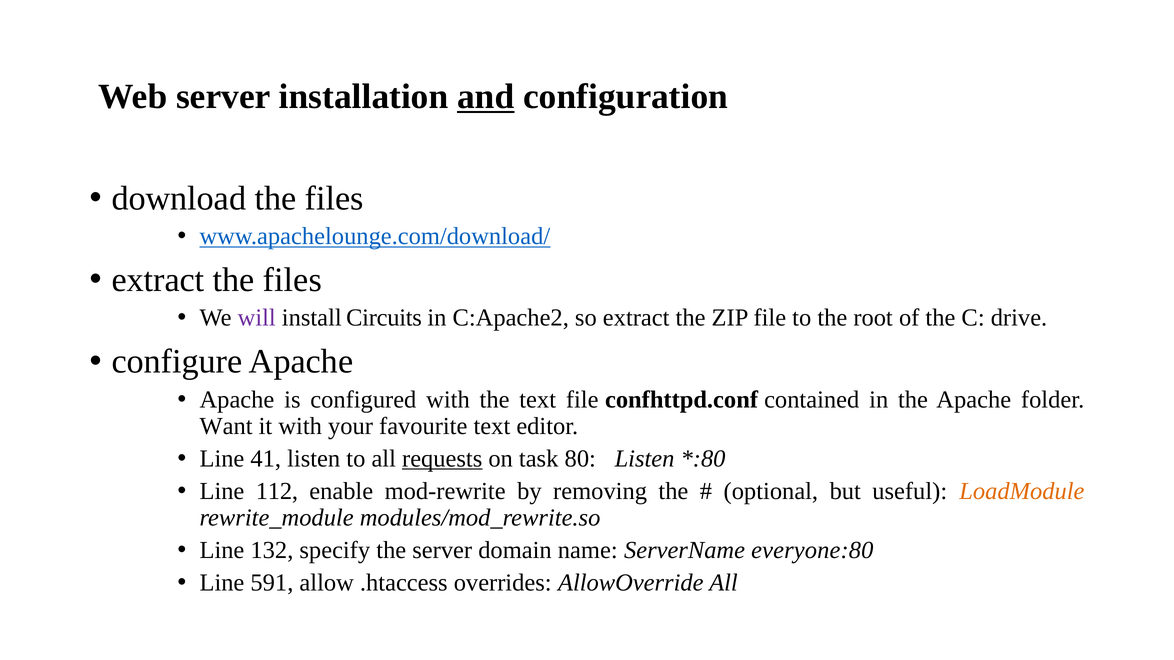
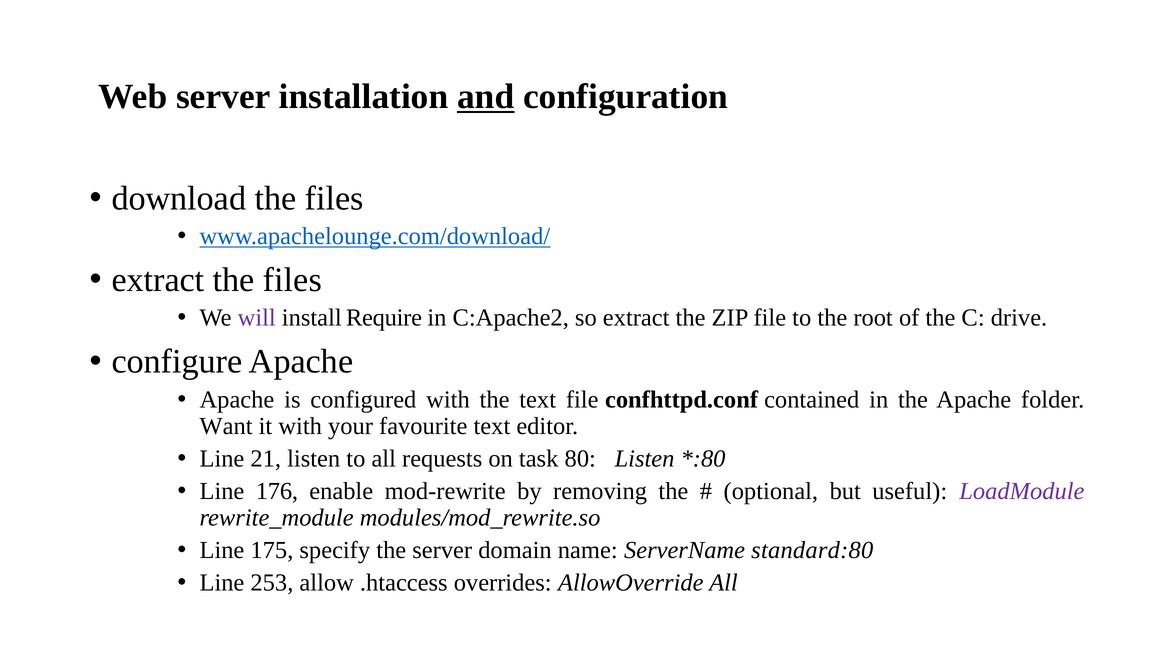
Circuits: Circuits -> Require
41: 41 -> 21
requests underline: present -> none
112: 112 -> 176
LoadModule colour: orange -> purple
132: 132 -> 175
everyone:80: everyone:80 -> standard:80
591: 591 -> 253
